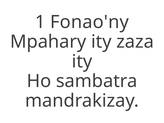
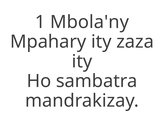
Fonao'ny: Fonao'ny -> Mbola'ny
